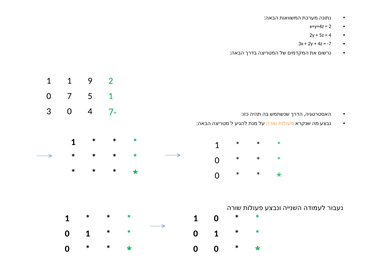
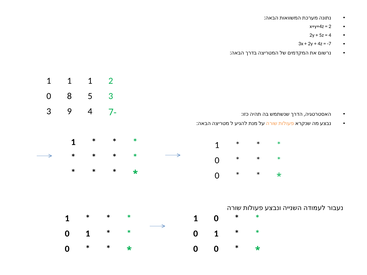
1 1 9: 9 -> 1
0 7: 7 -> 8
5 1: 1 -> 3
3 0: 0 -> 9
